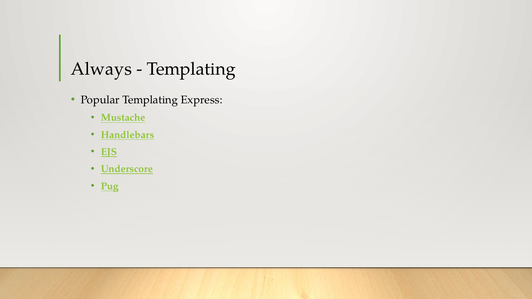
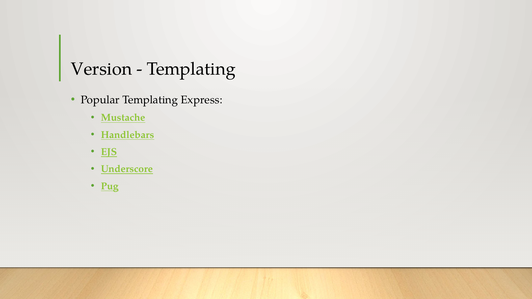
Always: Always -> Version
